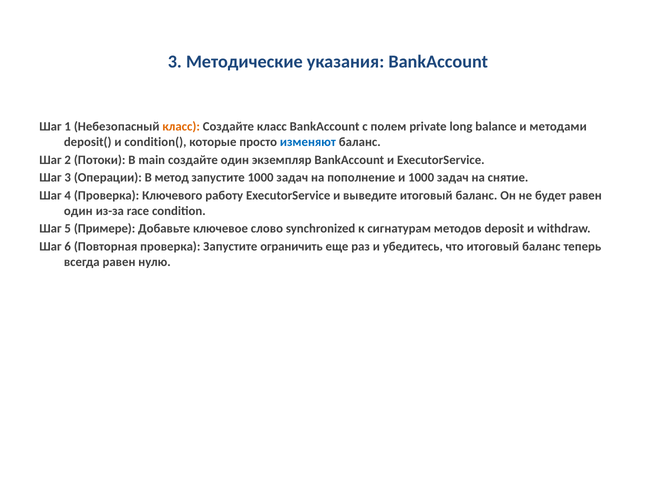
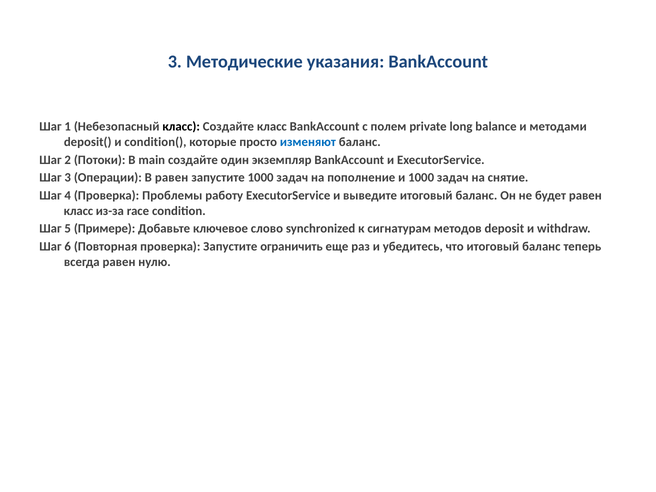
класс at (181, 127) colour: orange -> black
В метод: метод -> равен
Ключевого: Ключевого -> Проблемы
один at (78, 211): один -> класс
